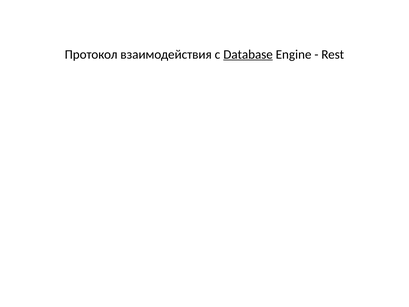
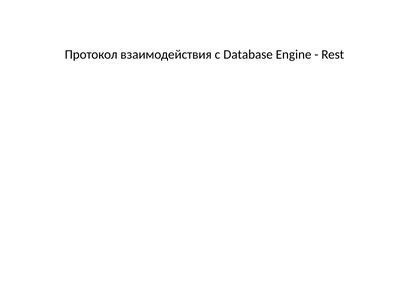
Database underline: present -> none
